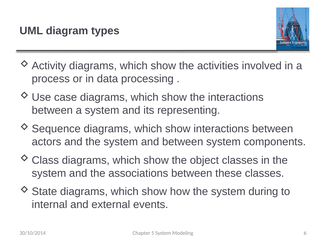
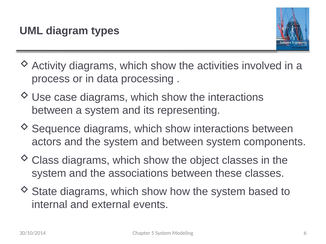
during: during -> based
